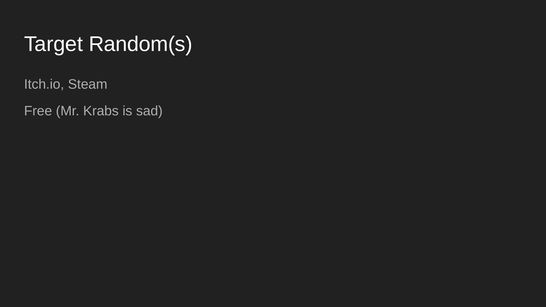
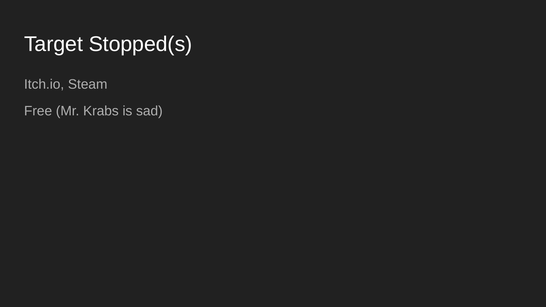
Random(s: Random(s -> Stopped(s
